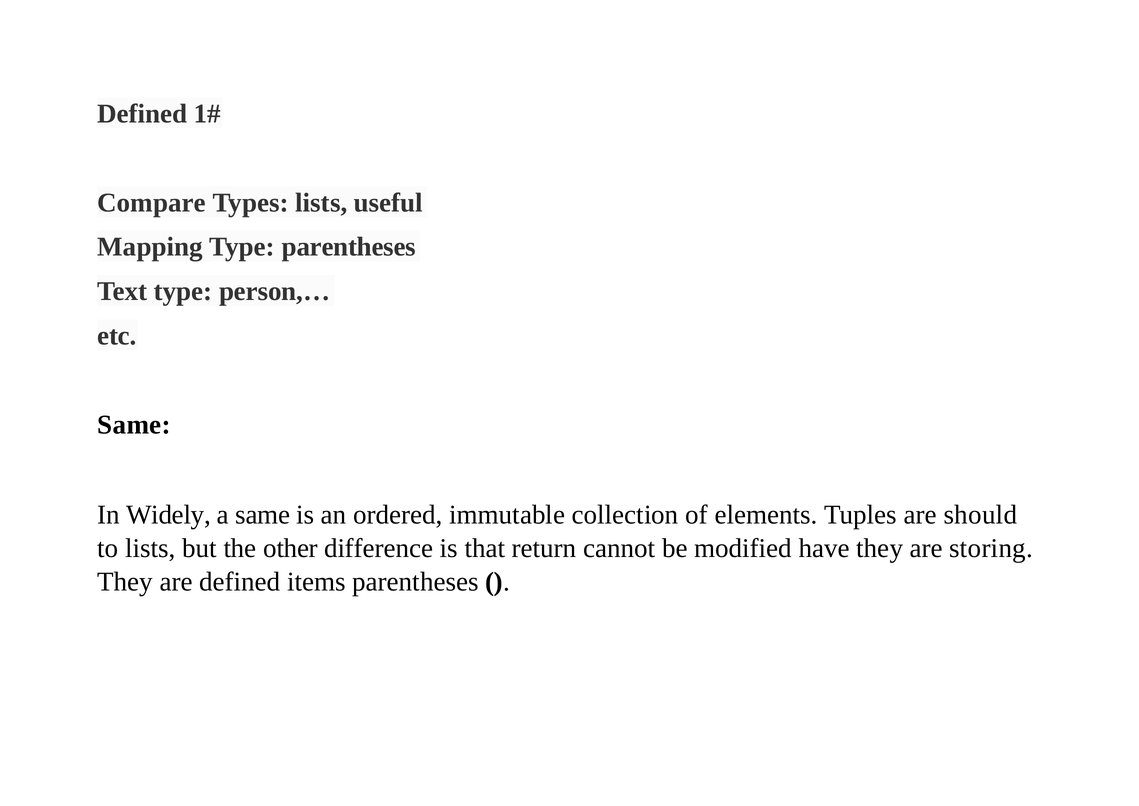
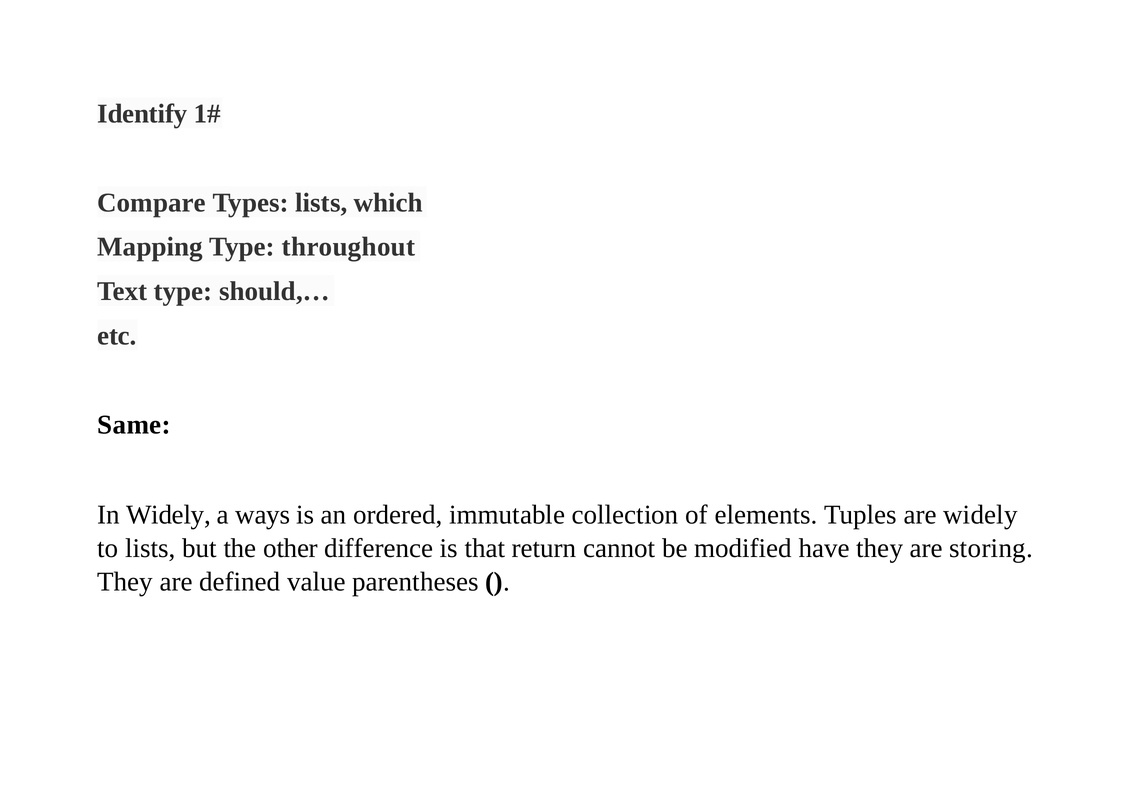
Defined at (142, 114): Defined -> Identify
useful: useful -> which
Type parentheses: parentheses -> throughout
person,…: person,… -> should,…
a same: same -> ways
are should: should -> widely
items: items -> value
